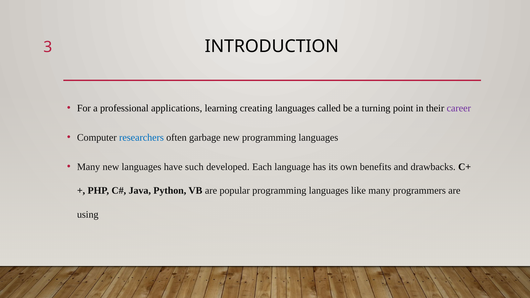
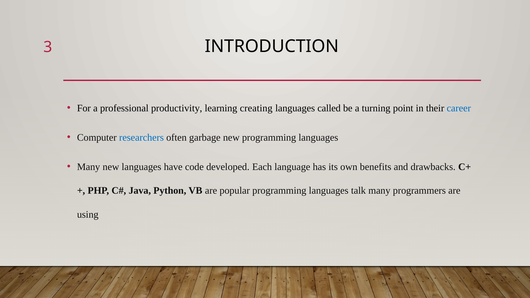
applications: applications -> productivity
career colour: purple -> blue
such: such -> code
like: like -> talk
